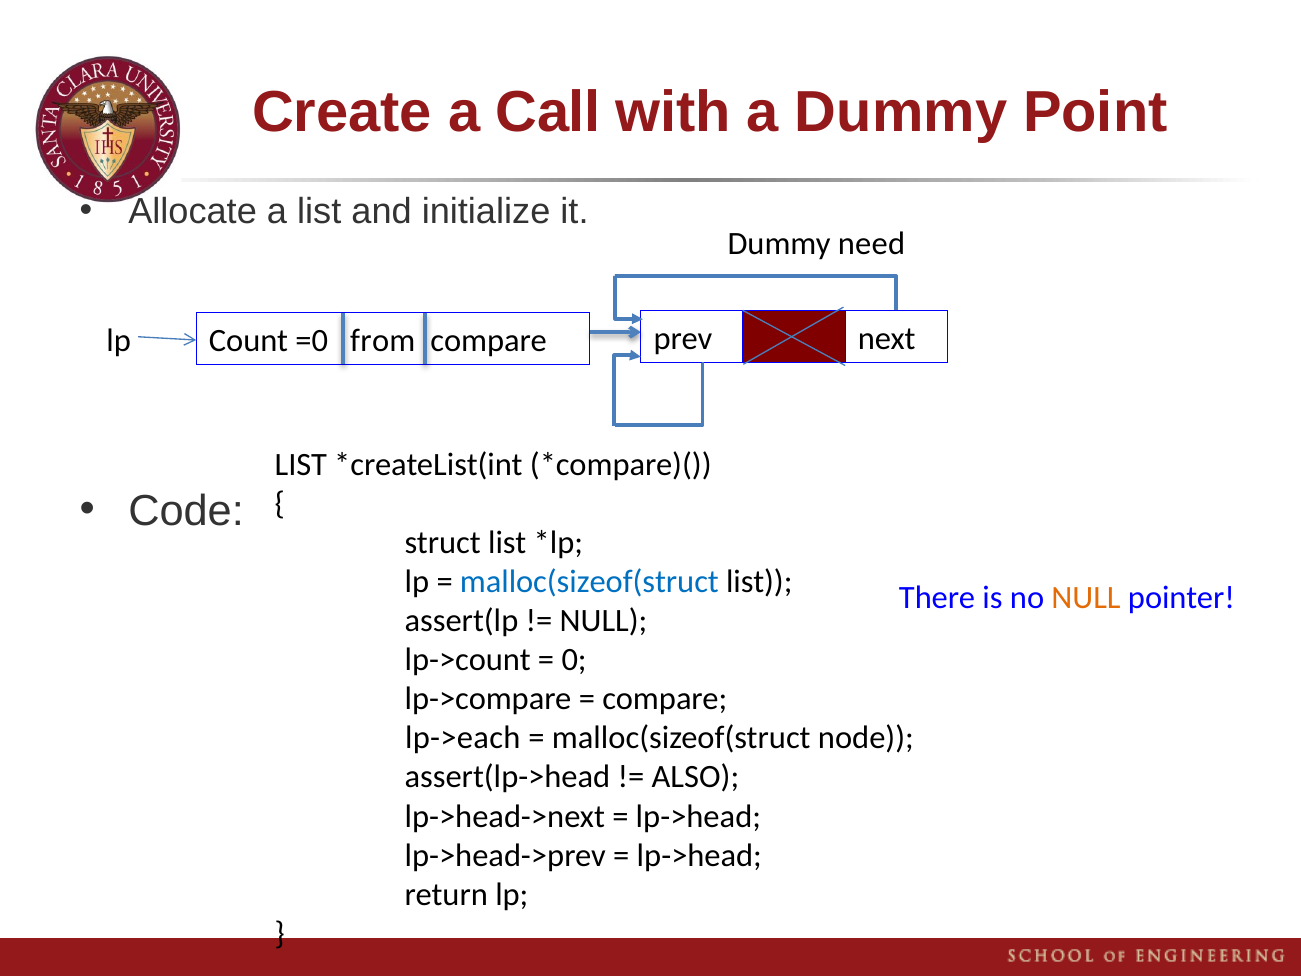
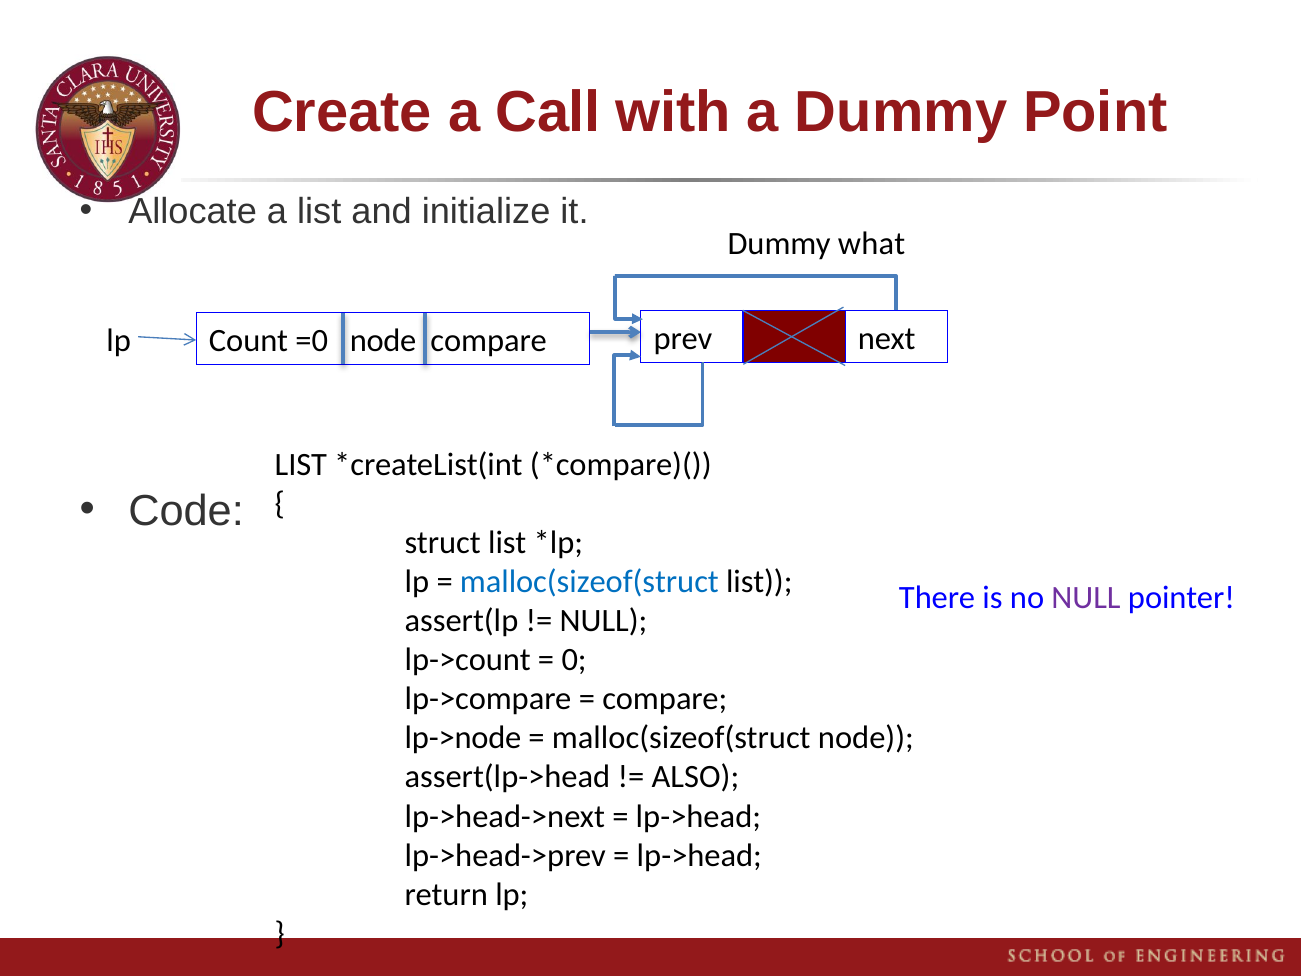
need: need -> what
=0 from: from -> node
NULL at (1086, 598) colour: orange -> purple
lp->each: lp->each -> lp->node
